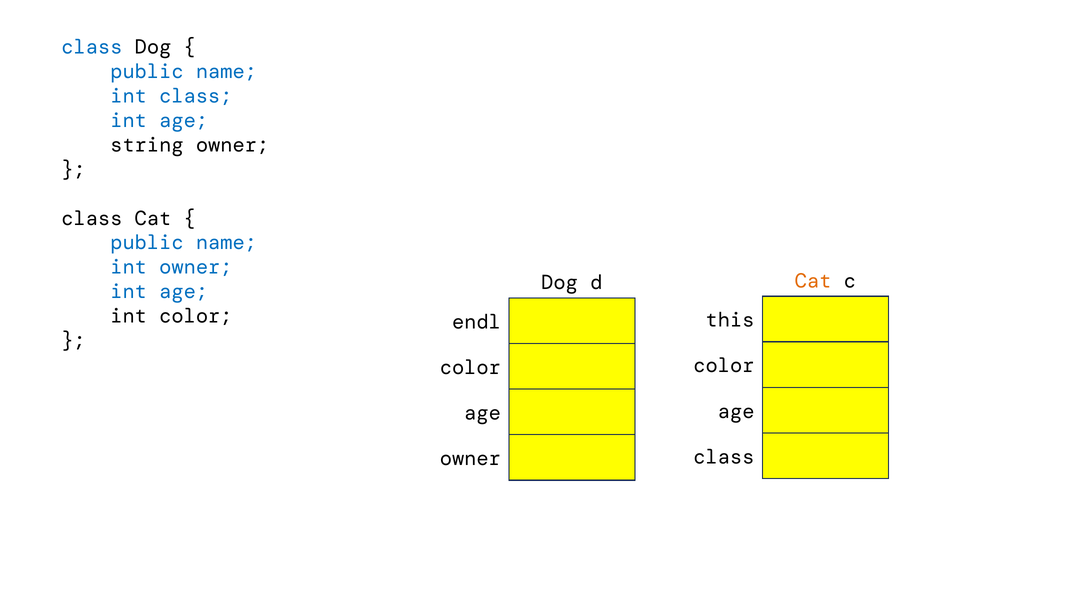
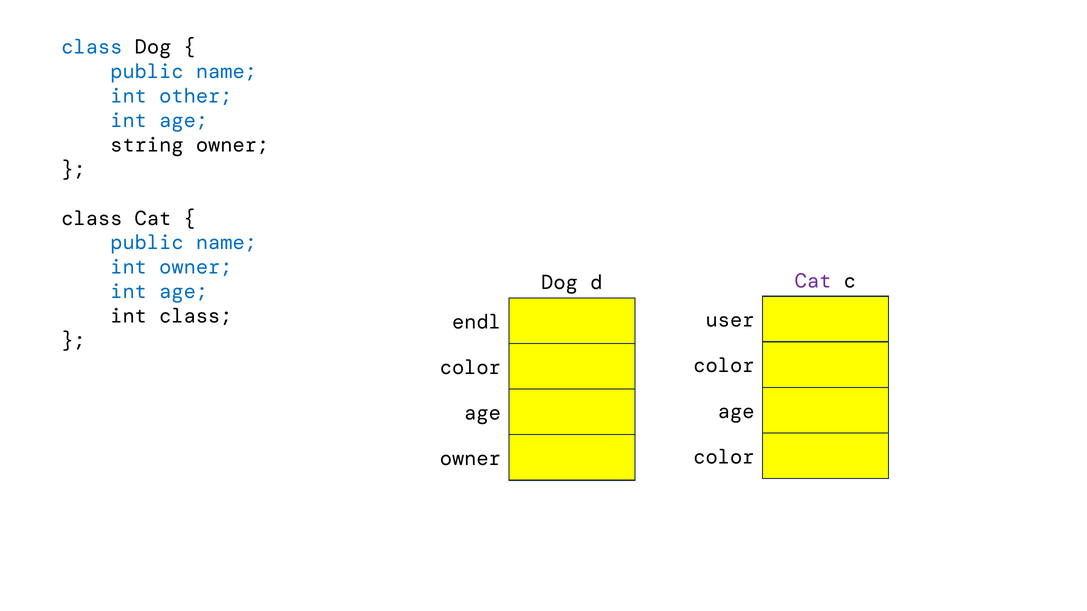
int class: class -> other
Cat at (813, 281) colour: orange -> purple
int color: color -> class
this: this -> user
class at (724, 457): class -> color
